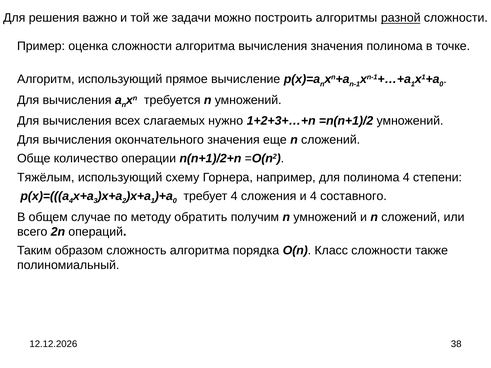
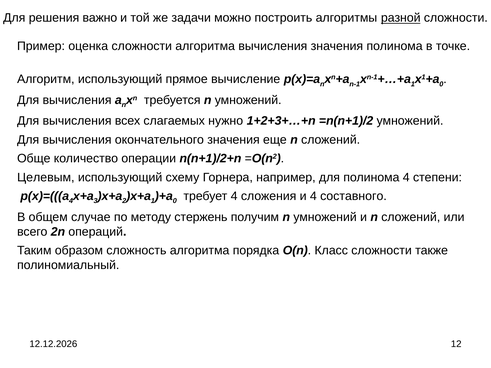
Тяжёлым: Тяжёлым -> Целевым
обратить: обратить -> стержень
38: 38 -> 12
